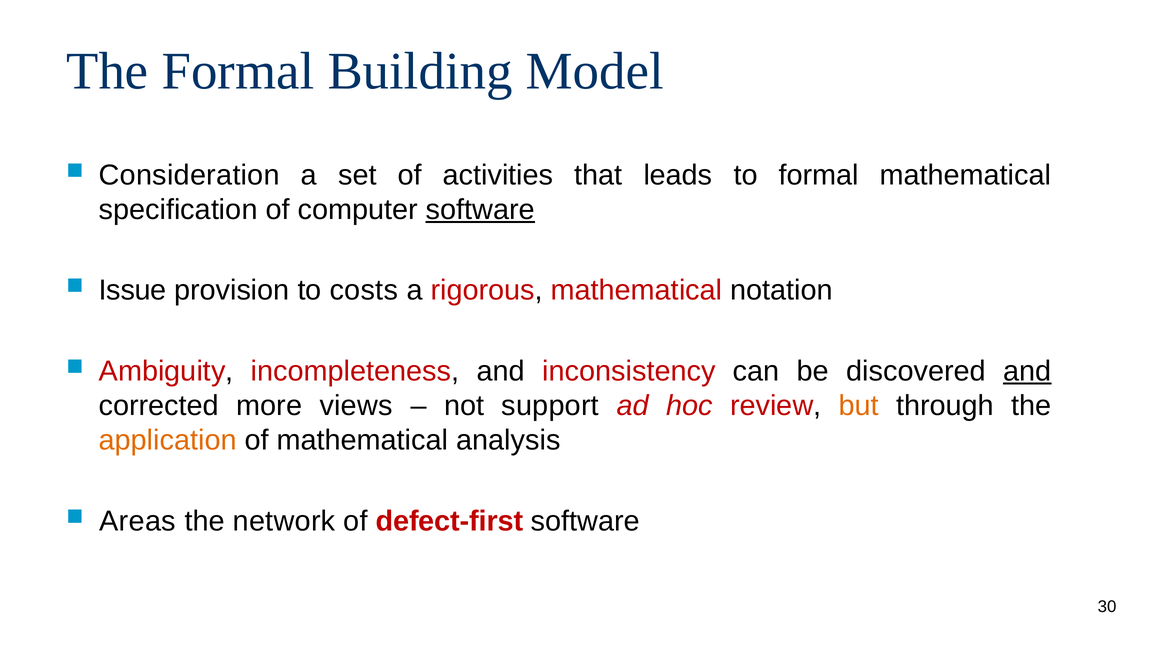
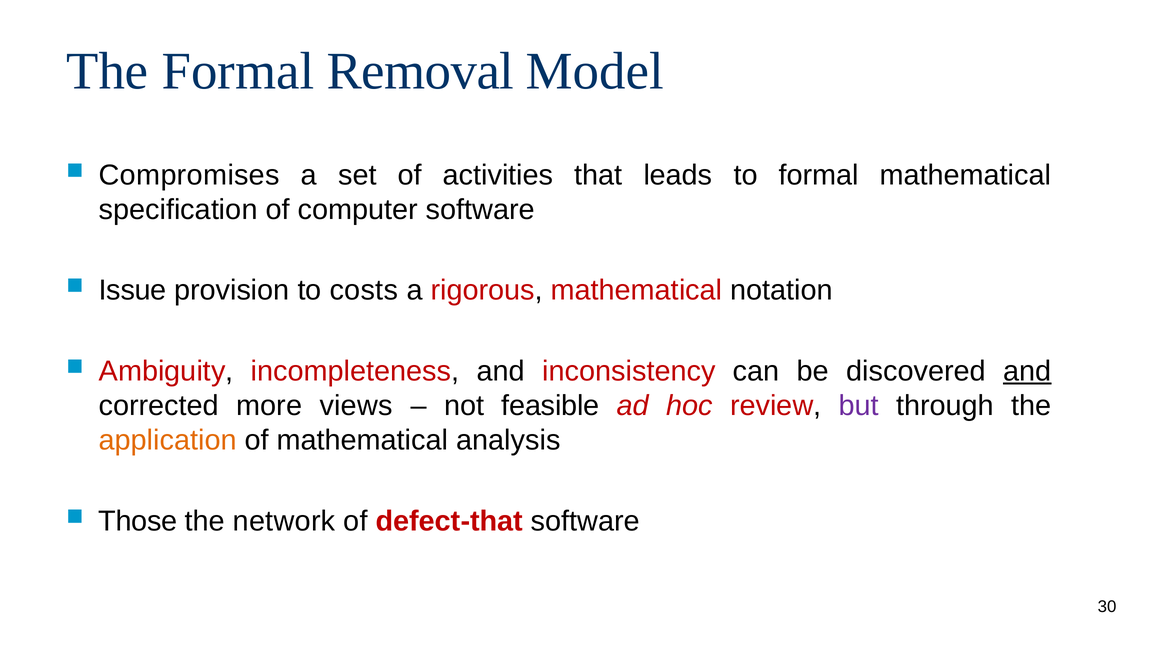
Building: Building -> Removal
Consideration: Consideration -> Compromises
software at (480, 210) underline: present -> none
support: support -> feasible
but colour: orange -> purple
Areas: Areas -> Those
defect-first: defect-first -> defect-that
